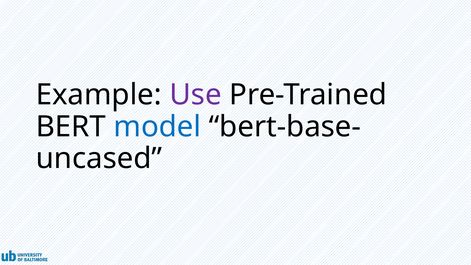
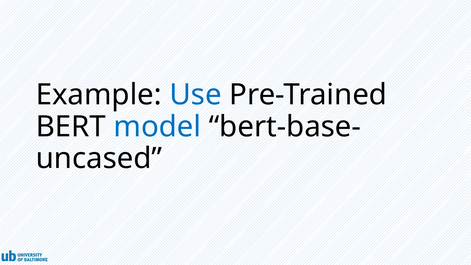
Use colour: purple -> blue
